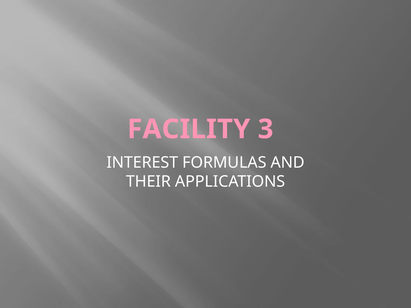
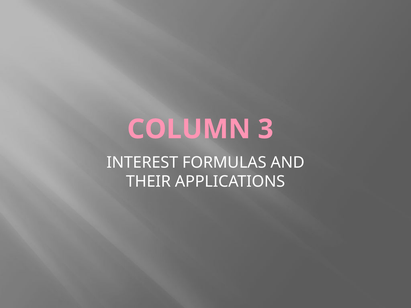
FACILITY: FACILITY -> COLUMN
